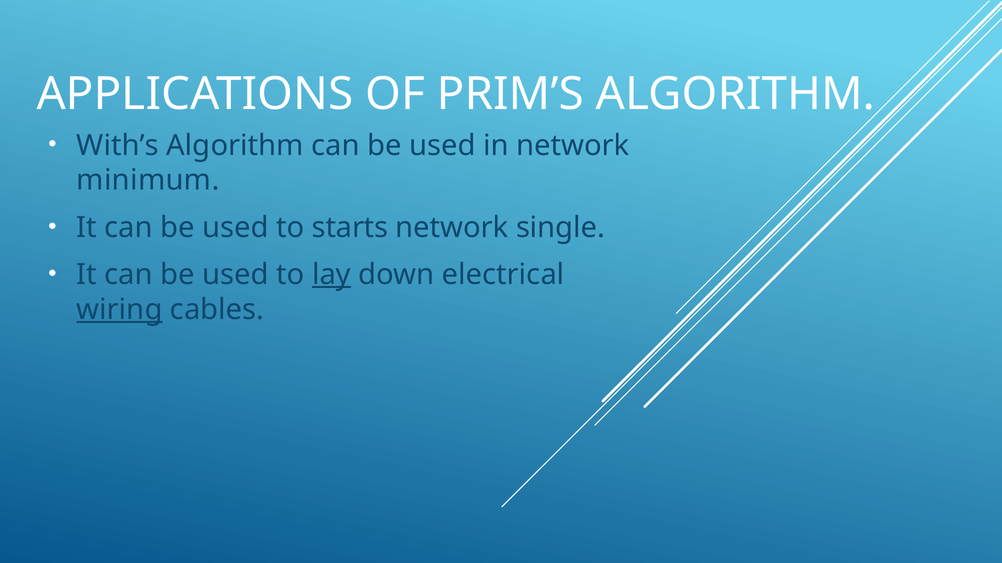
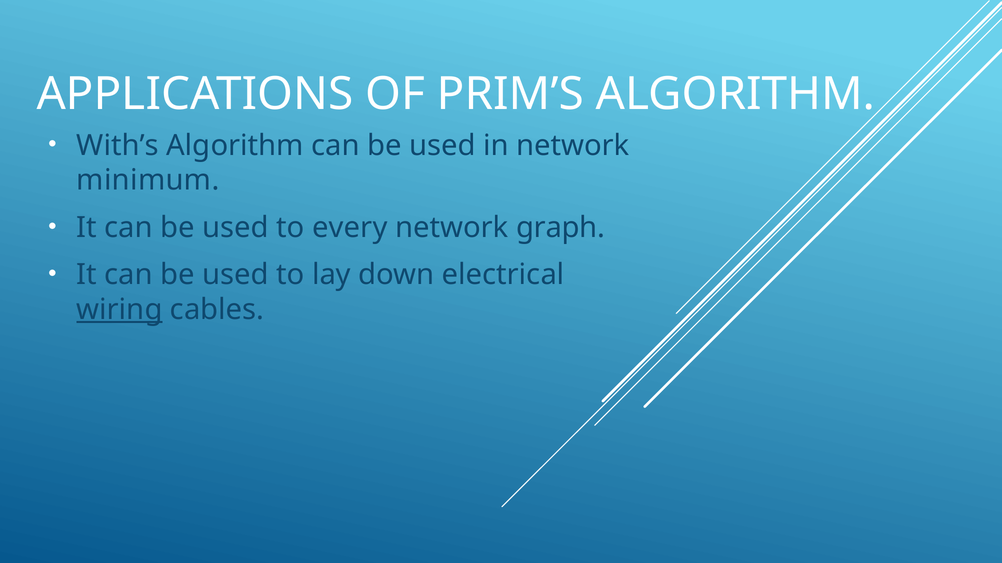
starts: starts -> every
single: single -> graph
lay underline: present -> none
